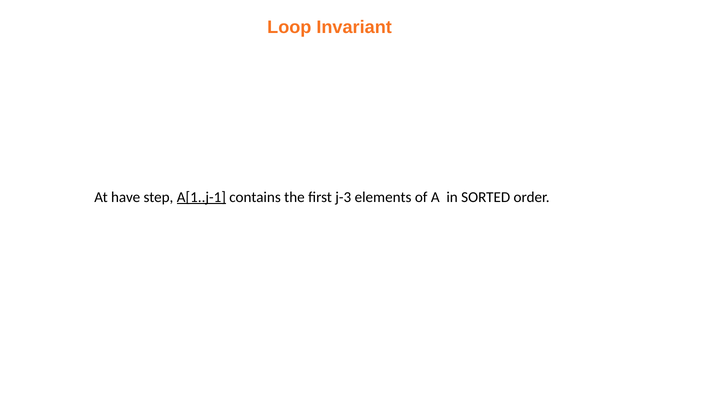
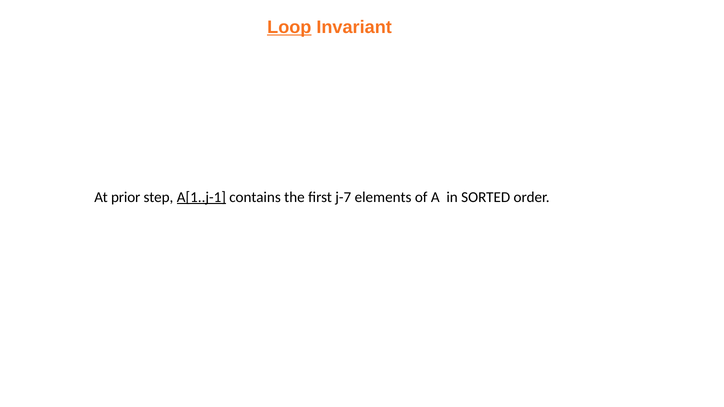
Loop underline: none -> present
have: have -> prior
j-3: j-3 -> j-7
